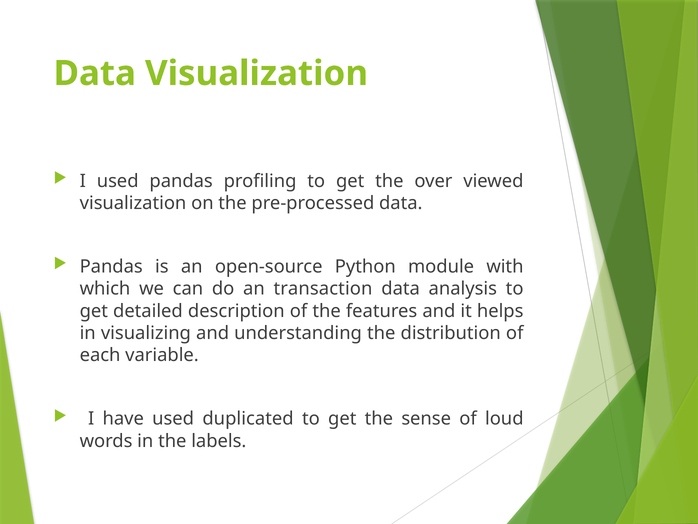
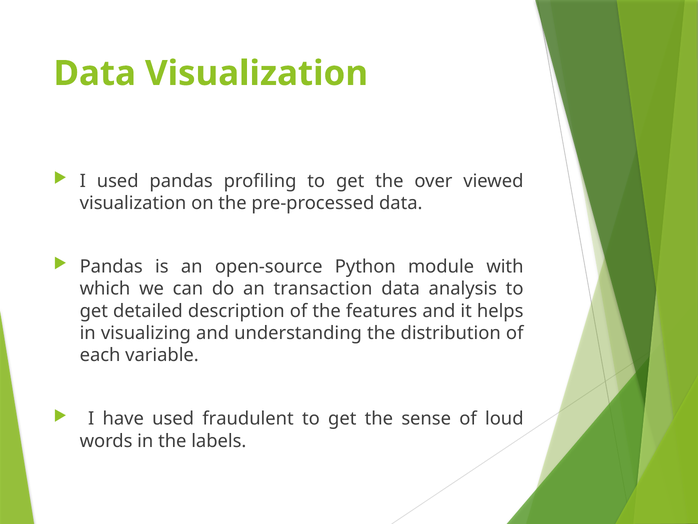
duplicated: duplicated -> fraudulent
